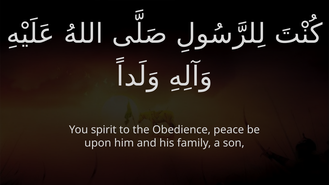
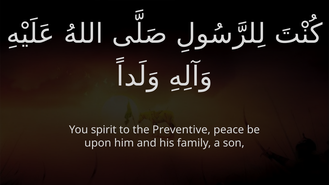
Obedience: Obedience -> Preventive
